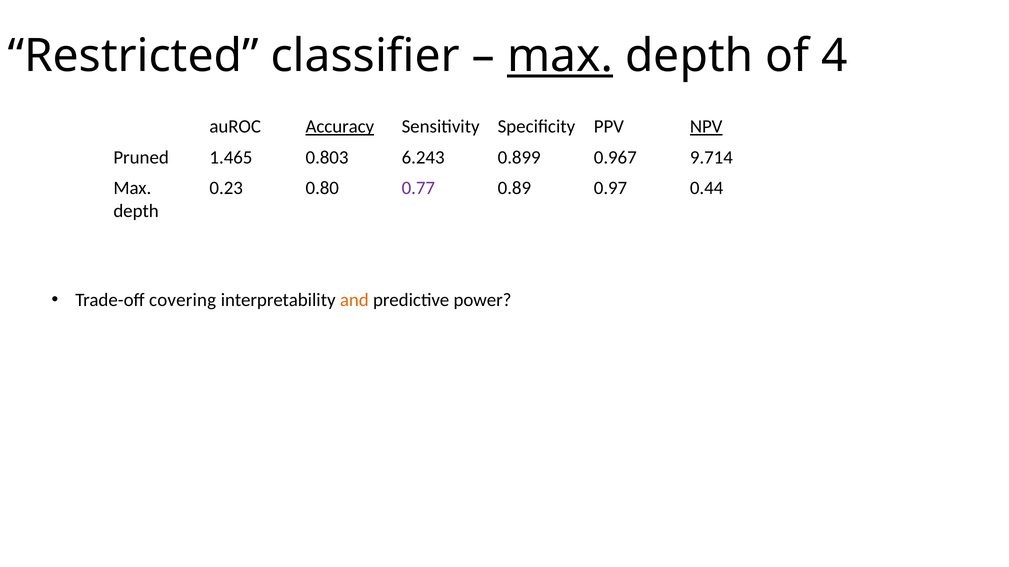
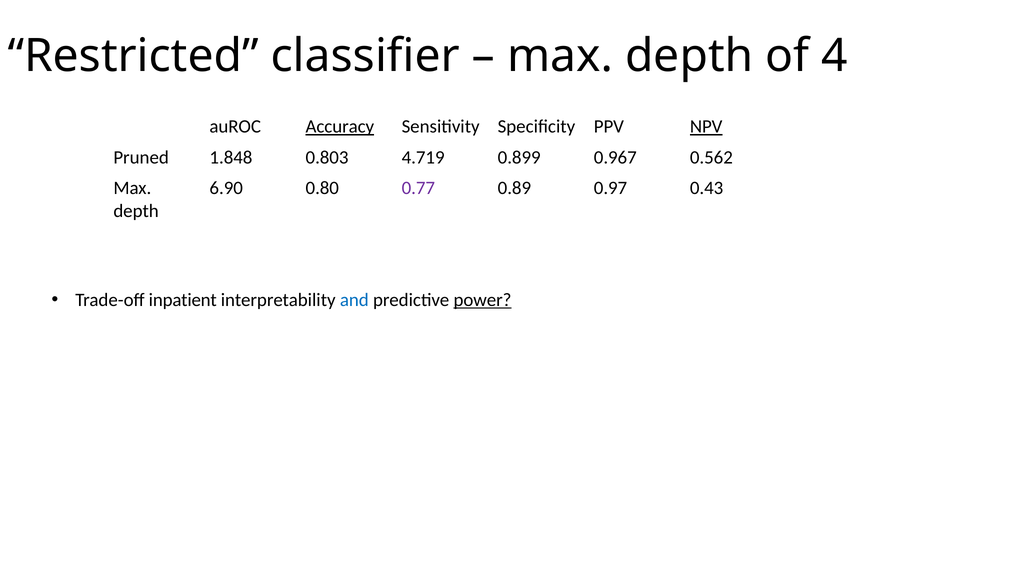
max at (560, 56) underline: present -> none
1.465: 1.465 -> 1.848
6.243: 6.243 -> 4.719
9.714: 9.714 -> 0.562
0.23: 0.23 -> 6.90
0.44: 0.44 -> 0.43
covering: covering -> inpatient
and colour: orange -> blue
power underline: none -> present
